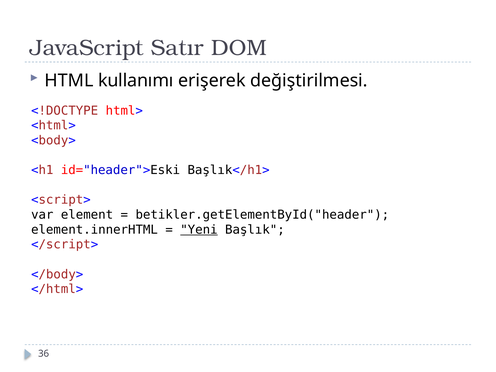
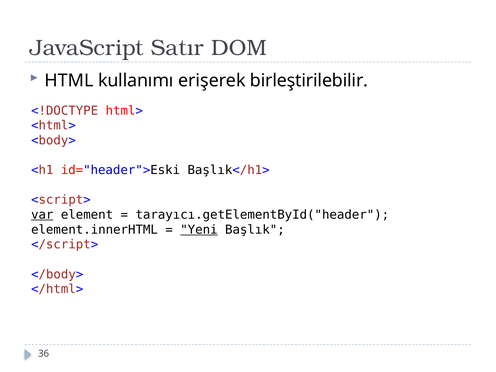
değiştirilmesi: değiştirilmesi -> birleştirilebilir
var underline: none -> present
betikler.getElementById("header: betikler.getElementById("header -> tarayıcı.getElementById("header
